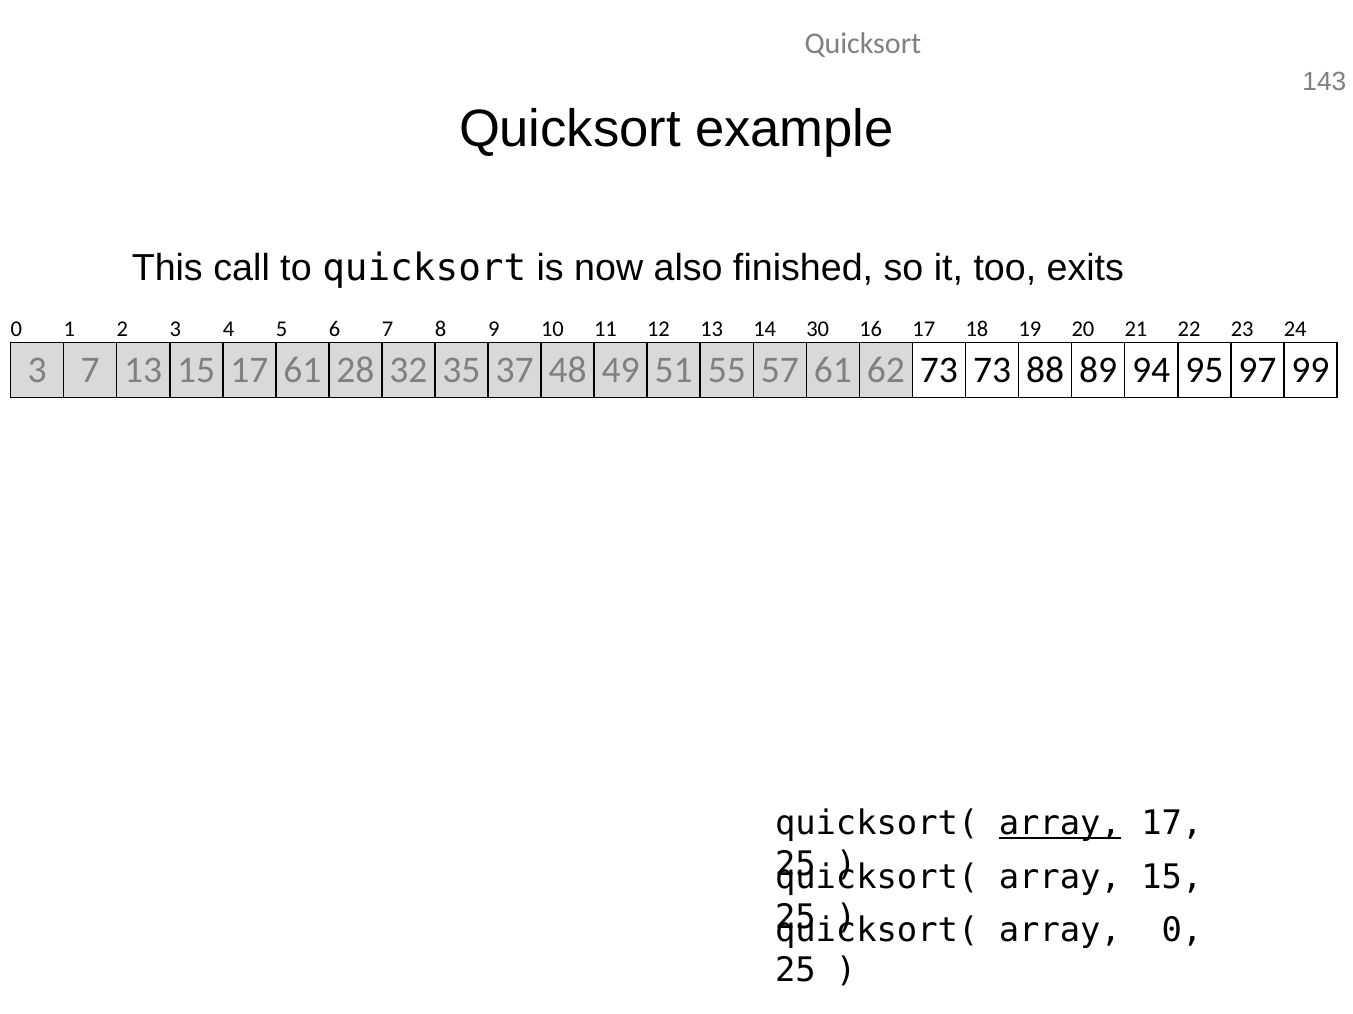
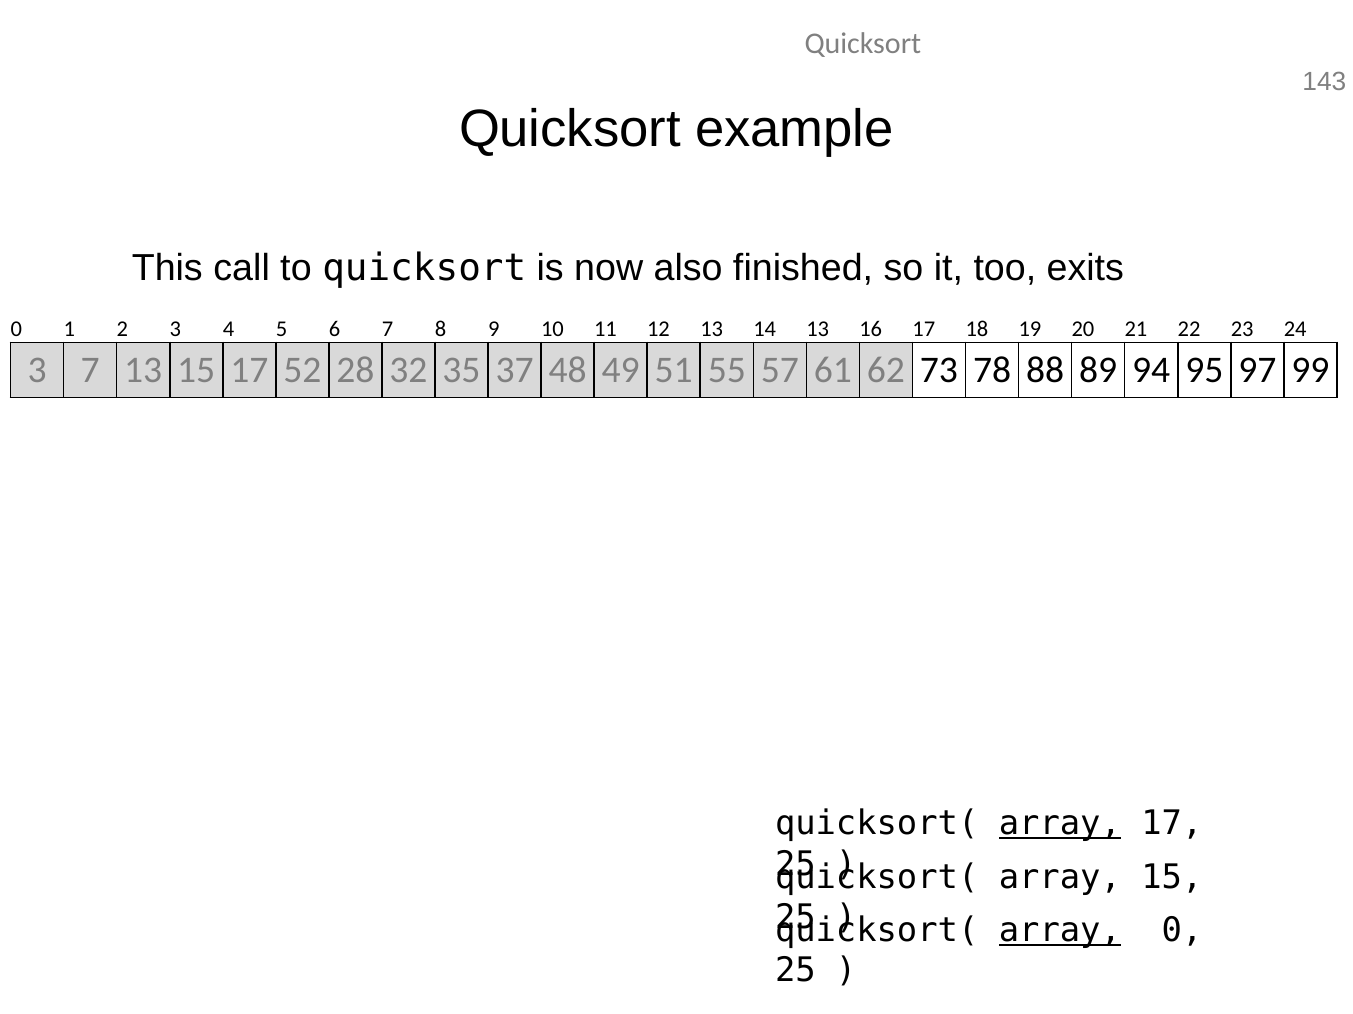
14 30: 30 -> 13
17 61: 61 -> 52
73 73: 73 -> 78
array at (1060, 931) underline: none -> present
